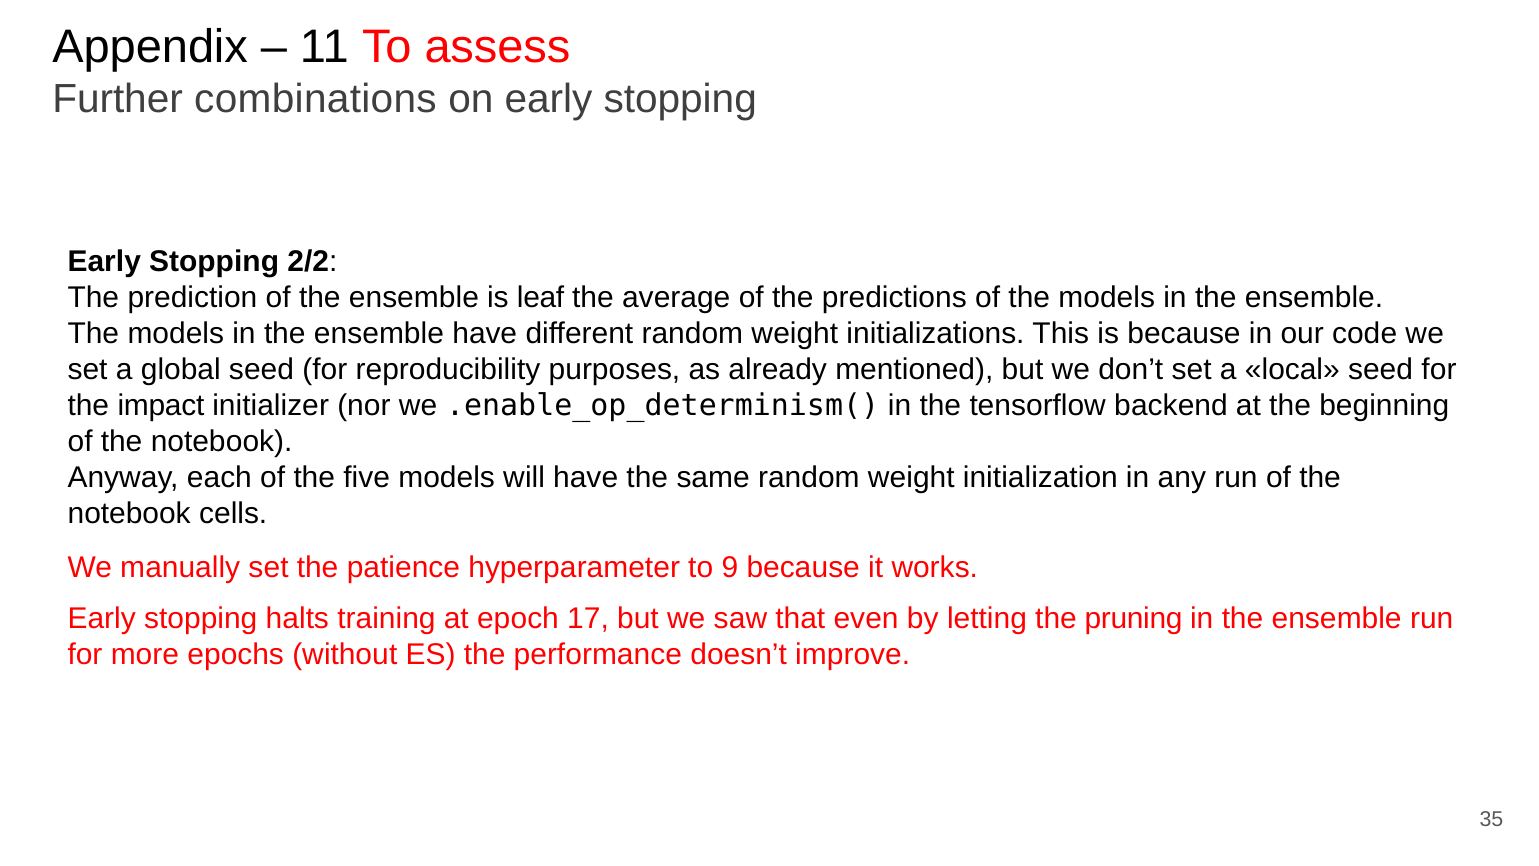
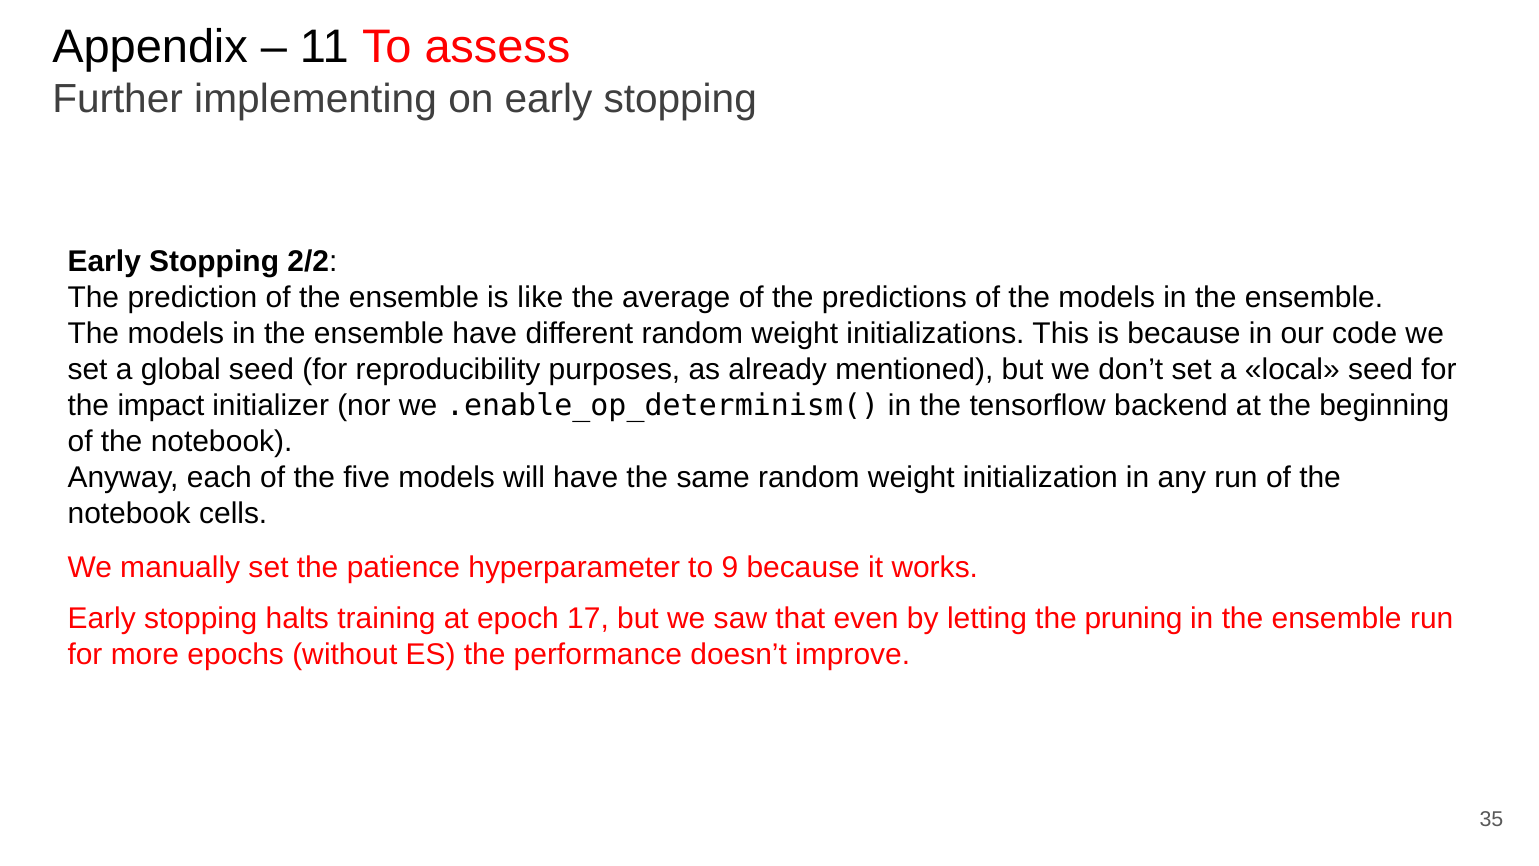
combinations: combinations -> implementing
leaf: leaf -> like
